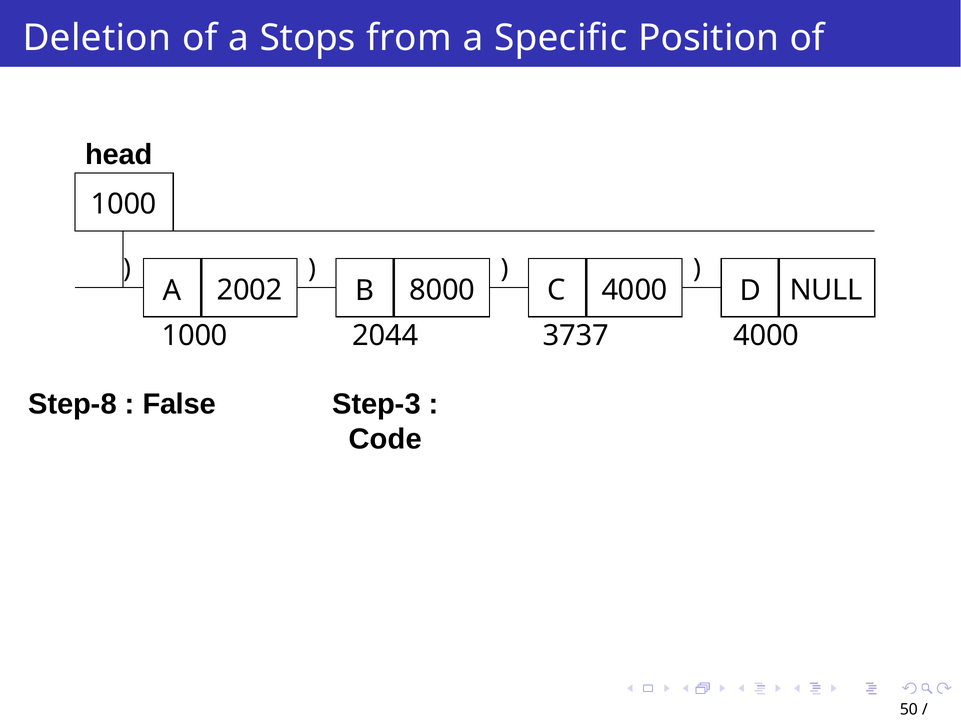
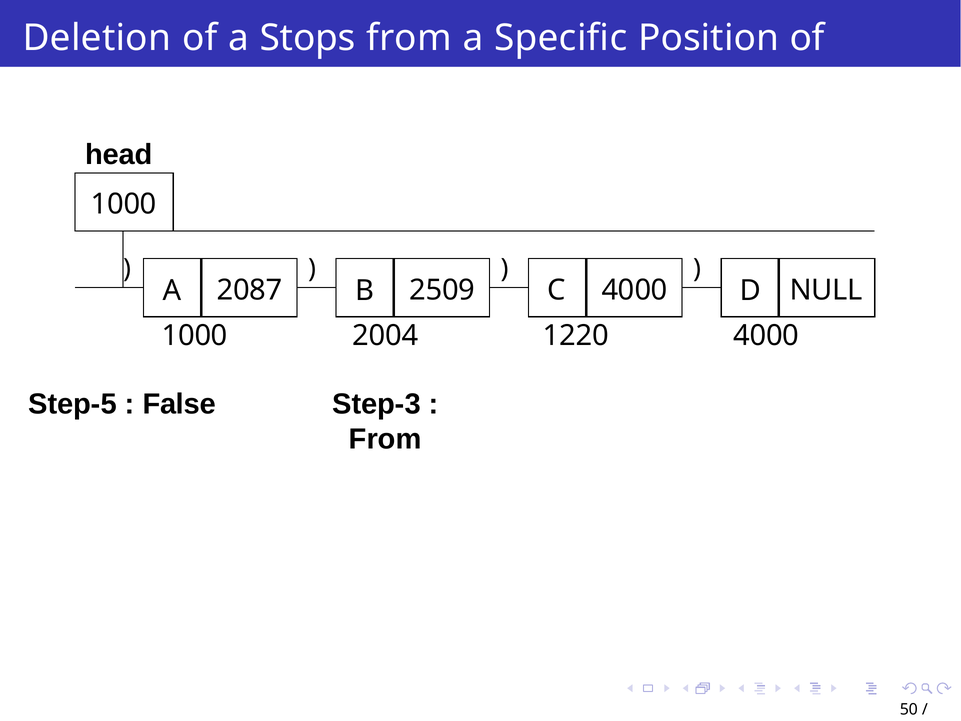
2002: 2002 -> 2087
8000: 8000 -> 2509
2044: 2044 -> 2004
3737: 3737 -> 1220
Step-8: Step-8 -> Step-5
Code at (385, 439): Code -> From
